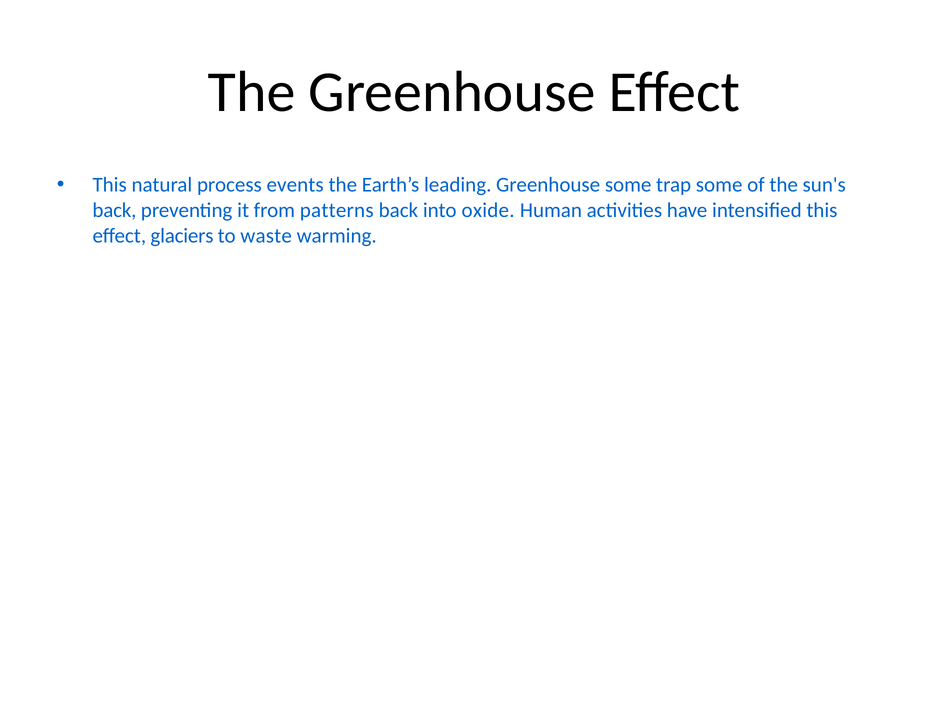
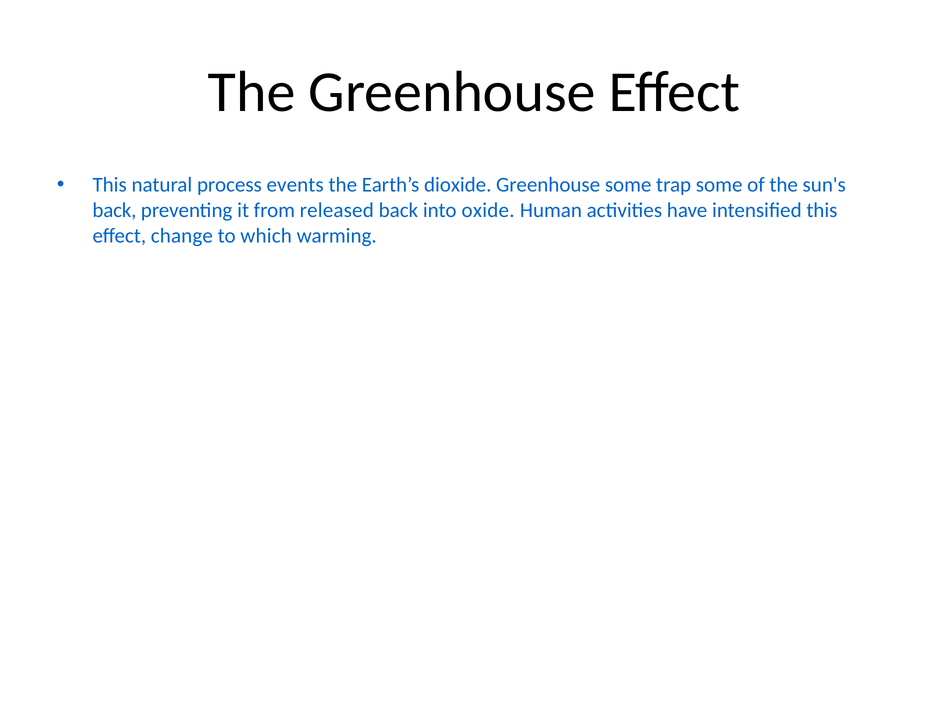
leading: leading -> dioxide
patterns: patterns -> released
glaciers: glaciers -> change
waste: waste -> which
